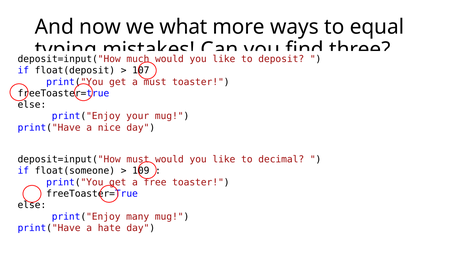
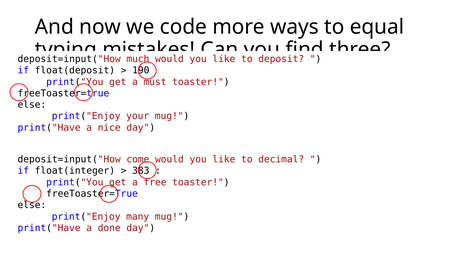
what: what -> code
107: 107 -> 190
deposit=input("How must: must -> come
float(someone: float(someone -> float(integer
109: 109 -> 383
hate: hate -> done
